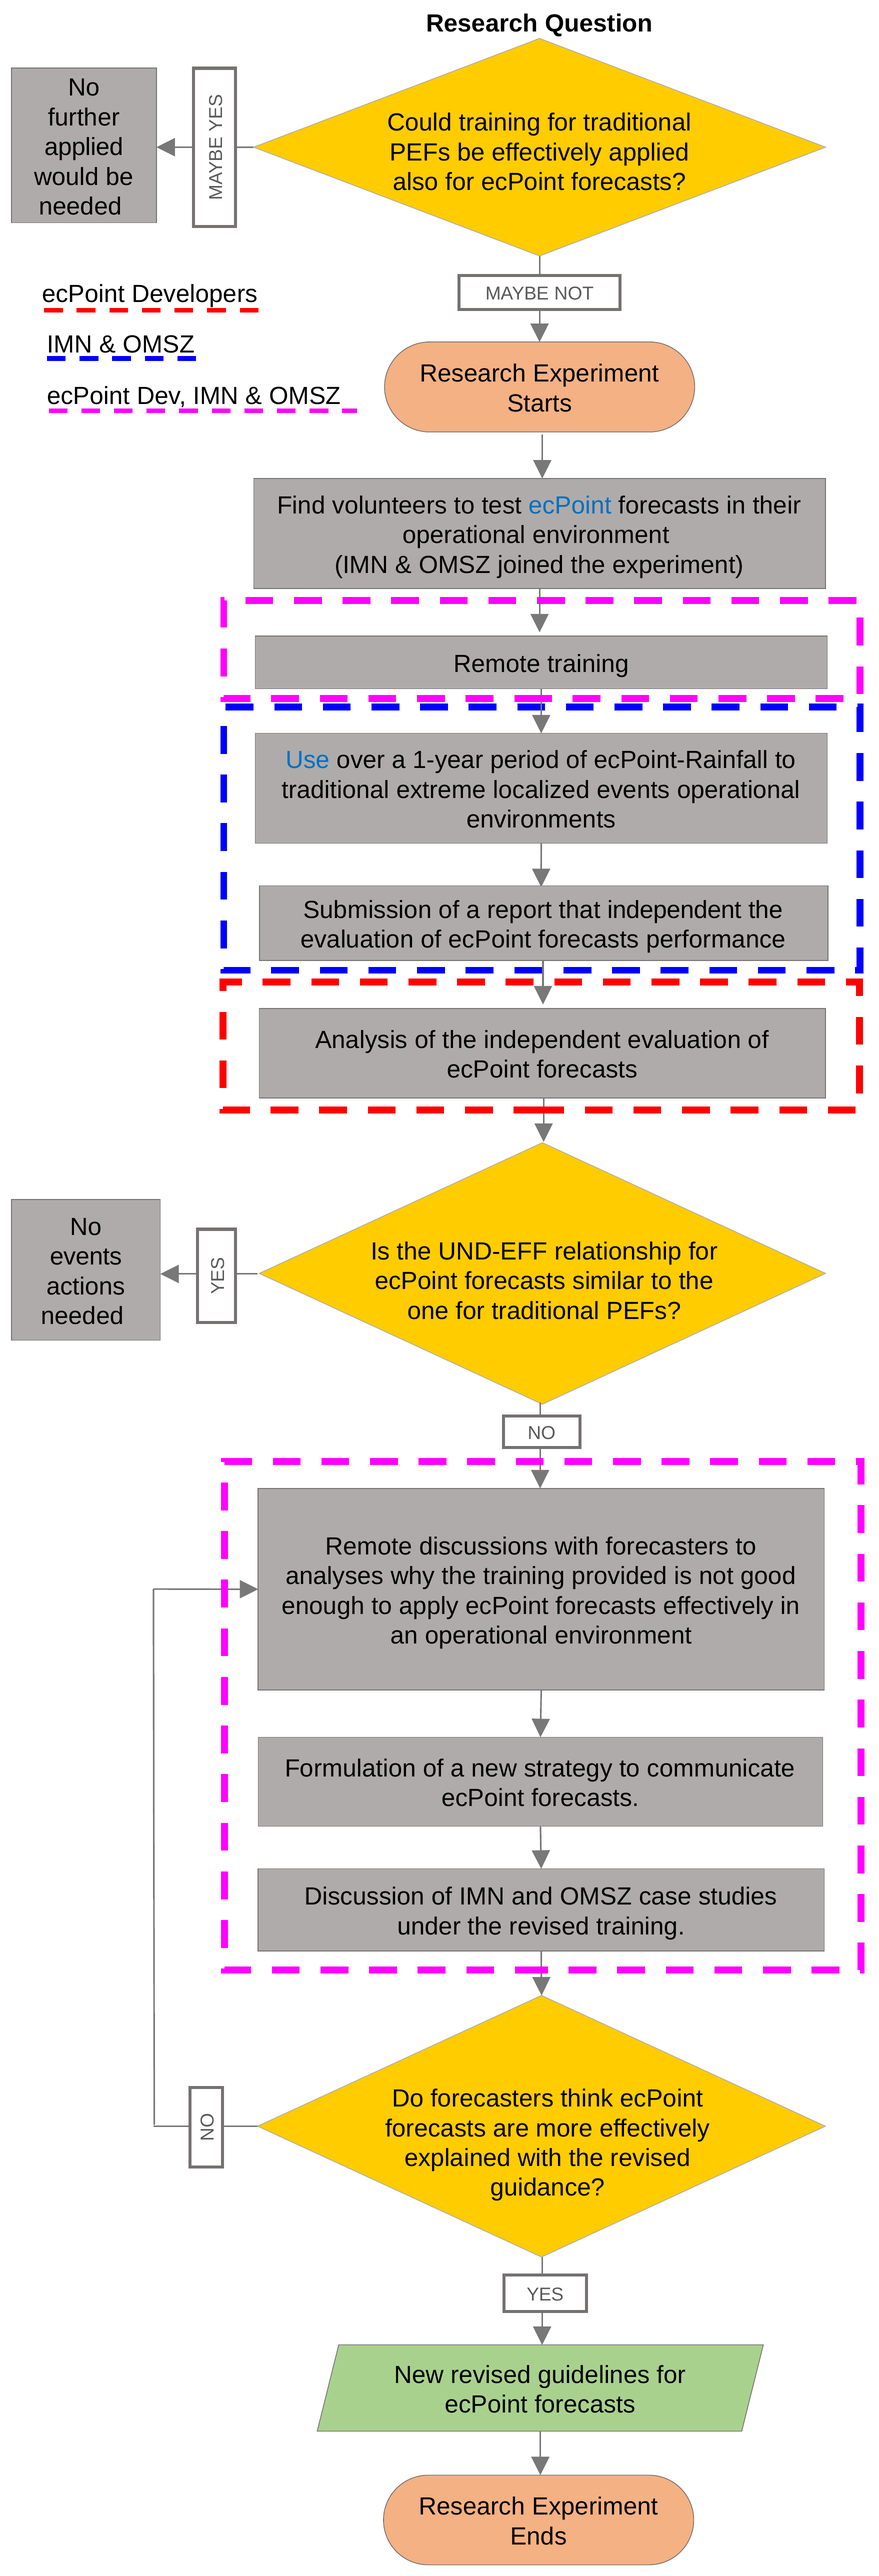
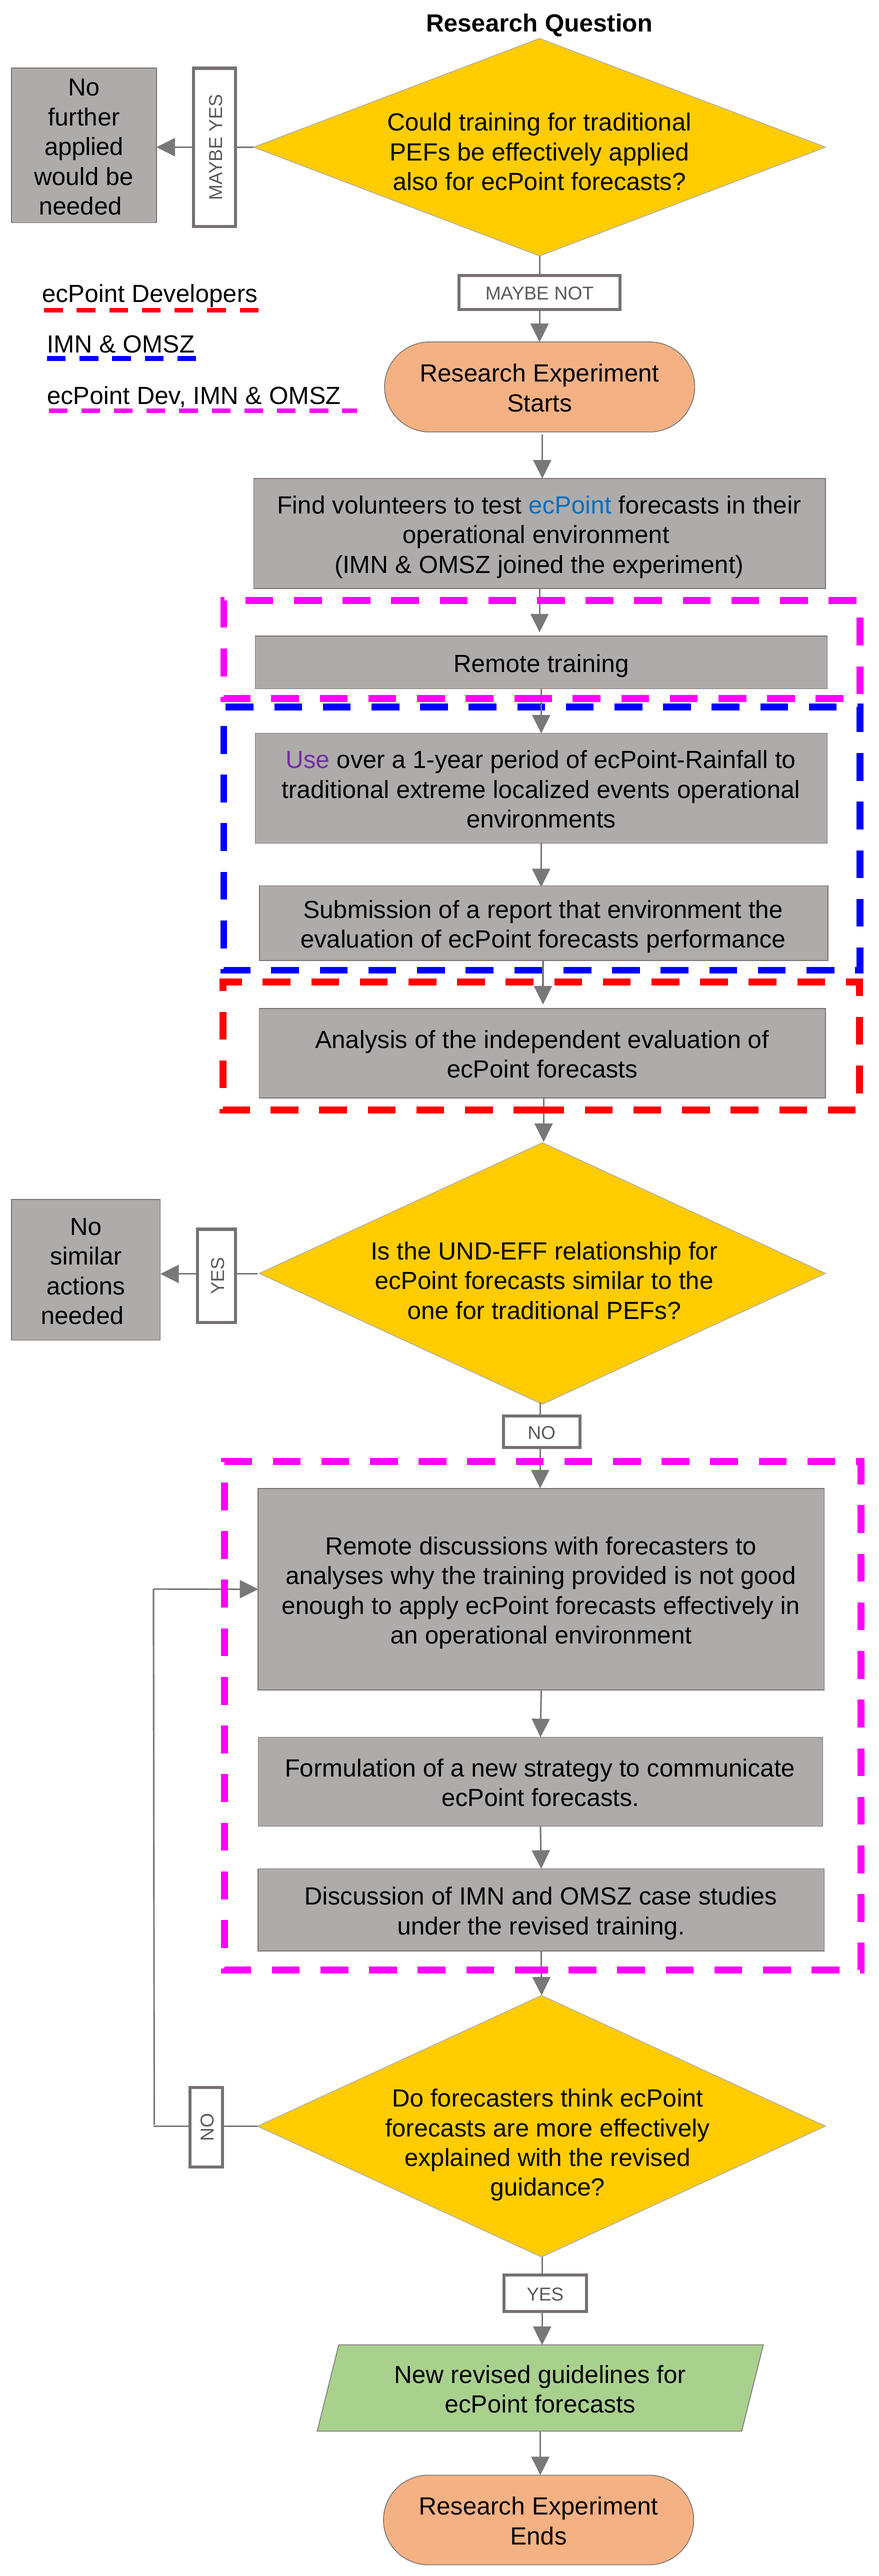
Use colour: blue -> purple
that independent: independent -> environment
events at (86, 1256): events -> similar
